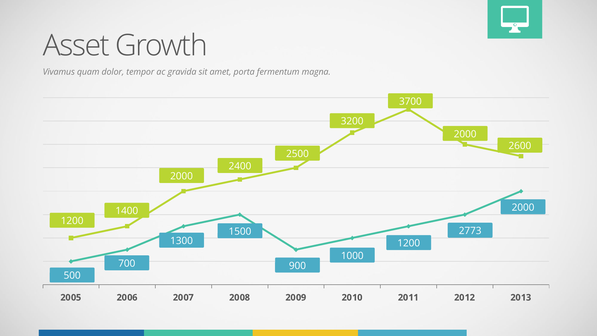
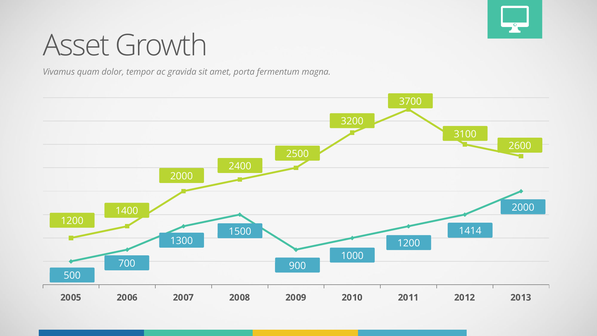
2000 at (465, 134): 2000 -> 3100
2773: 2773 -> 1414
